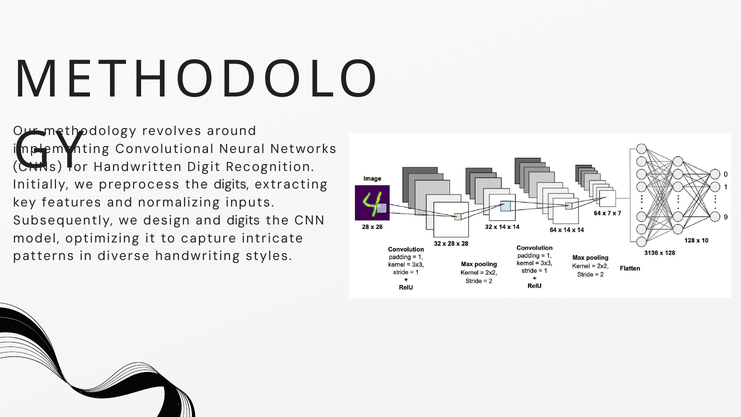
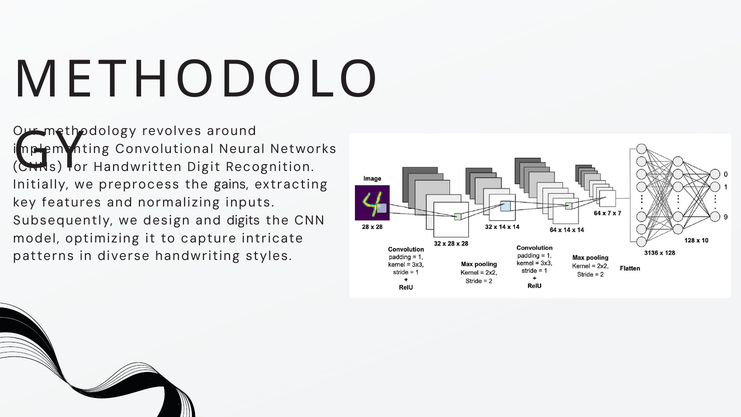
the digits: digits -> gains
